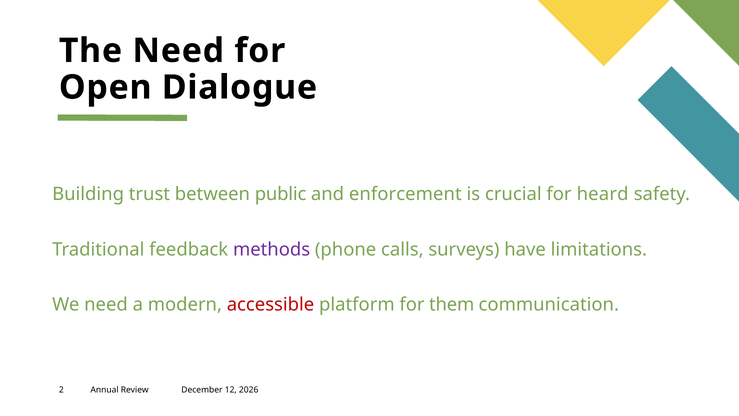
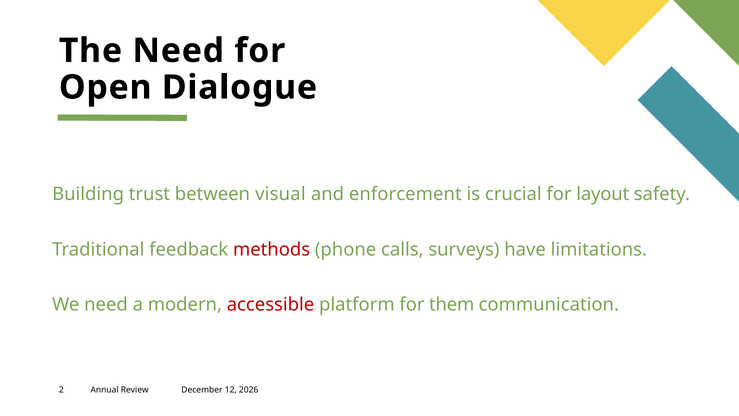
public: public -> visual
heard: heard -> layout
methods colour: purple -> red
